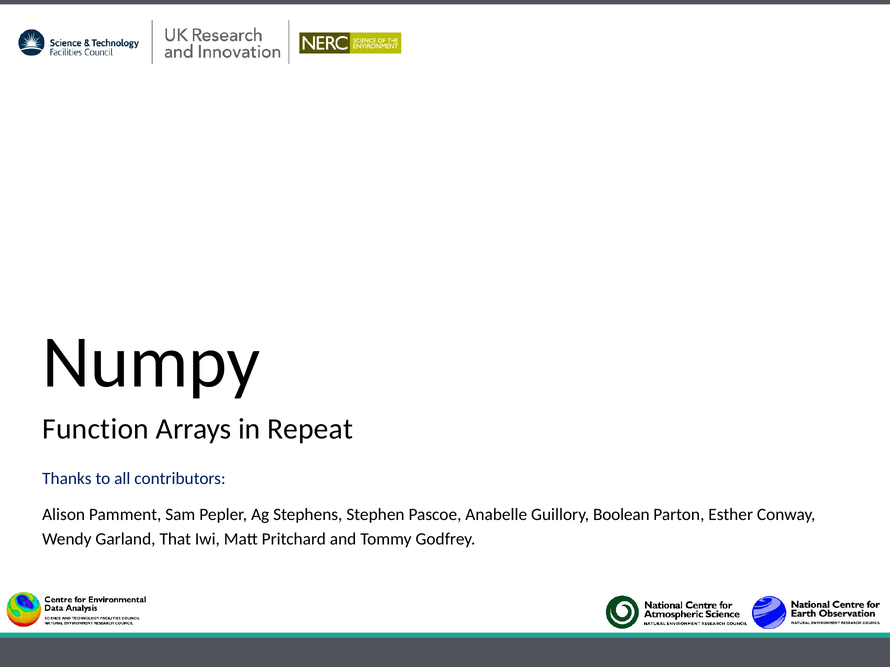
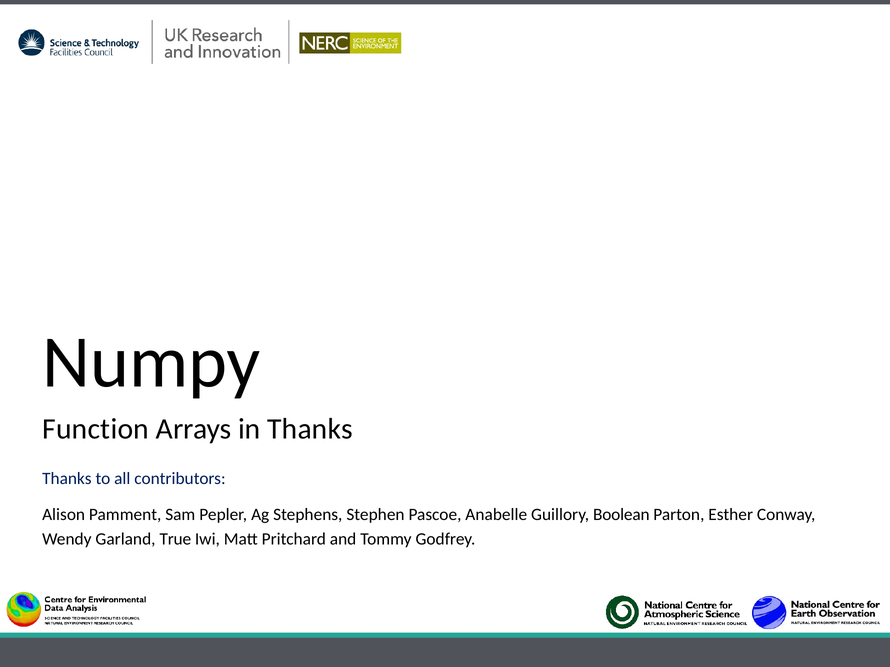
in Repeat: Repeat -> Thanks
That: That -> True
